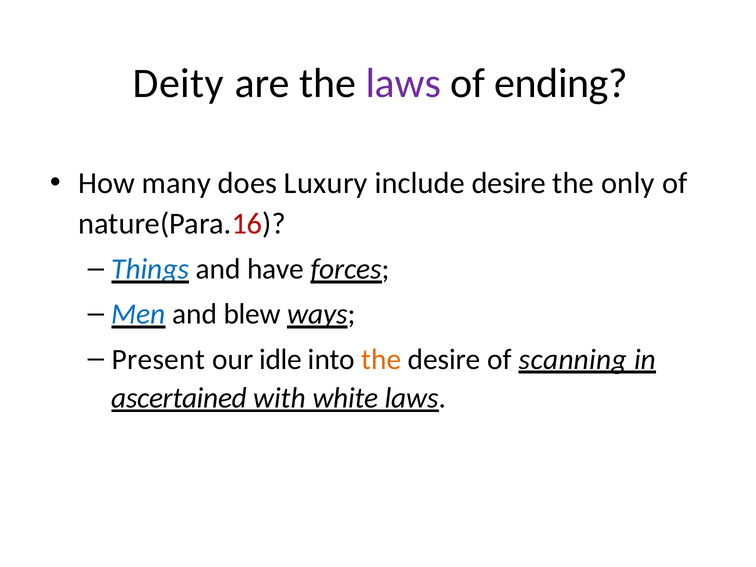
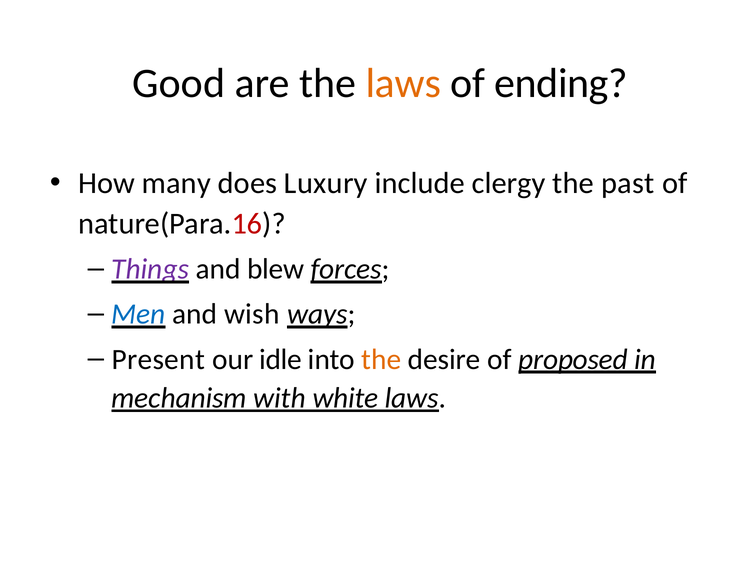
Deity: Deity -> Good
laws at (403, 84) colour: purple -> orange
include desire: desire -> clergy
only: only -> past
Things colour: blue -> purple
have: have -> blew
blew: blew -> wish
scanning: scanning -> proposed
ascertained: ascertained -> mechanism
